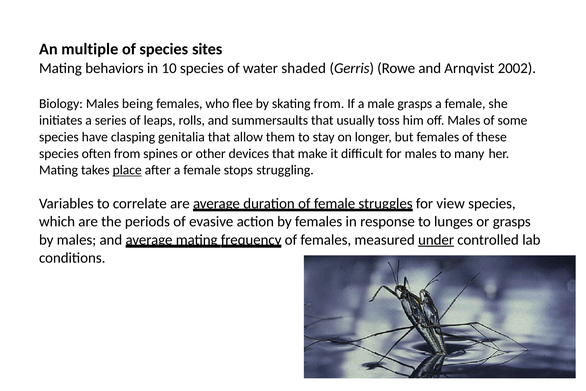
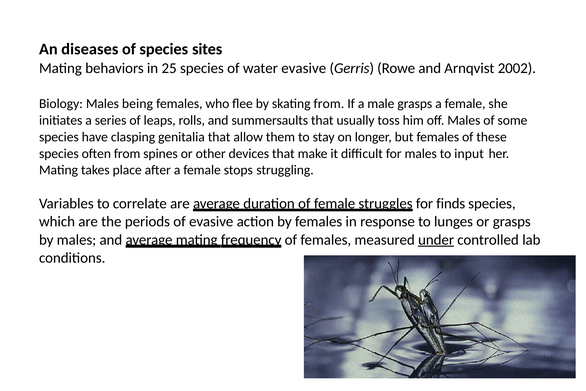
multiple: multiple -> diseases
10: 10 -> 25
water shaded: shaded -> evasive
many: many -> input
place underline: present -> none
view: view -> finds
